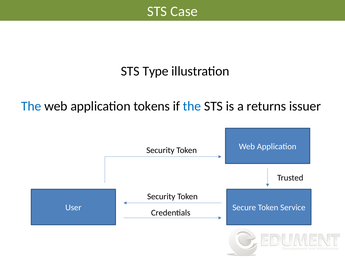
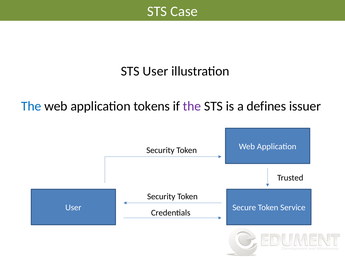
STS Type: Type -> User
the at (192, 106) colour: blue -> purple
returns: returns -> defines
